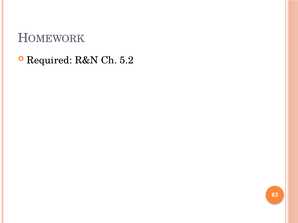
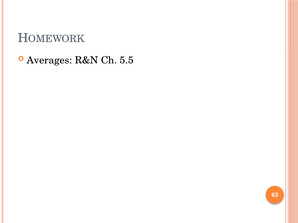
Required: Required -> Averages
5.2: 5.2 -> 5.5
